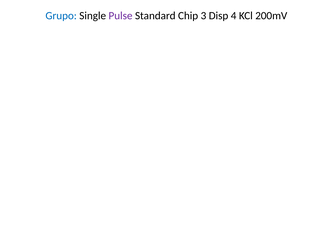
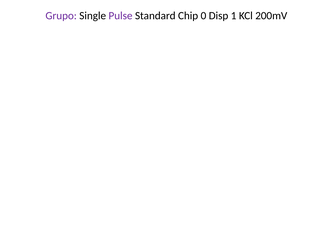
Grupo colour: blue -> purple
3: 3 -> 0
4: 4 -> 1
